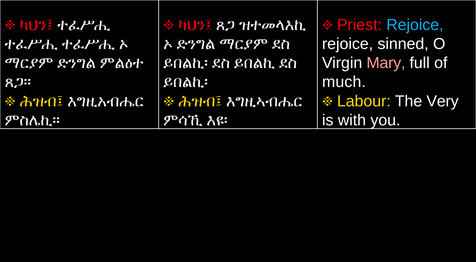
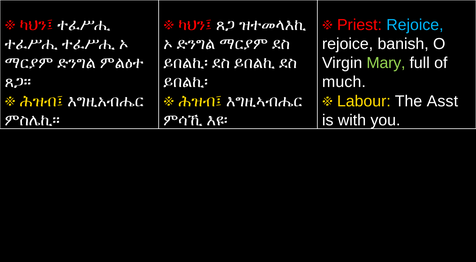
sinned: sinned -> banish
Mary colour: pink -> light green
Very: Very -> Asst
